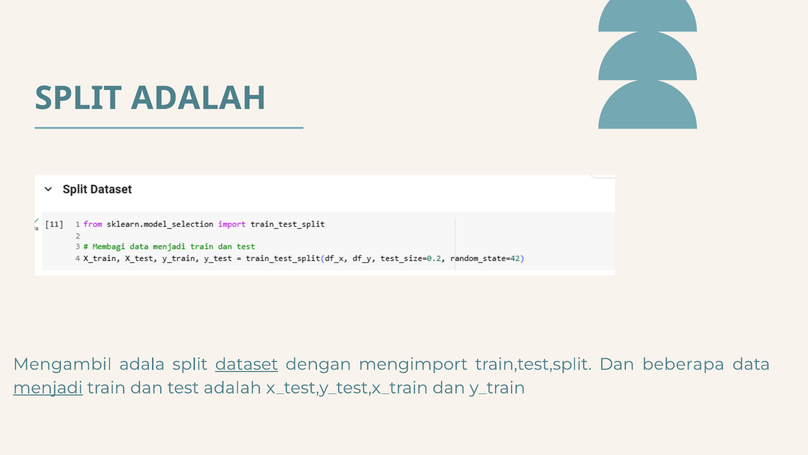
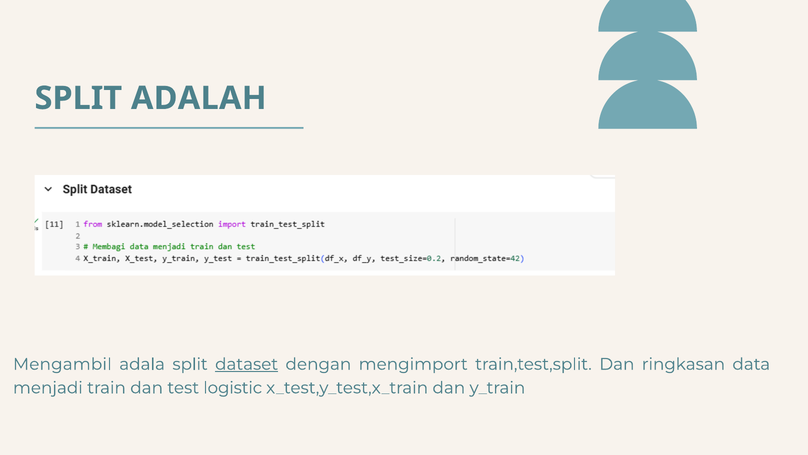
beberapa: beberapa -> ringkasan
menjadi underline: present -> none
test adalah: adalah -> logistic
